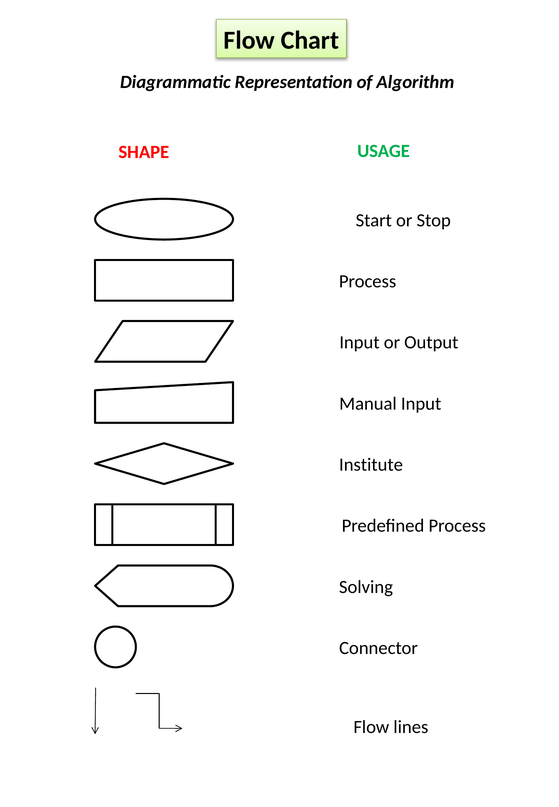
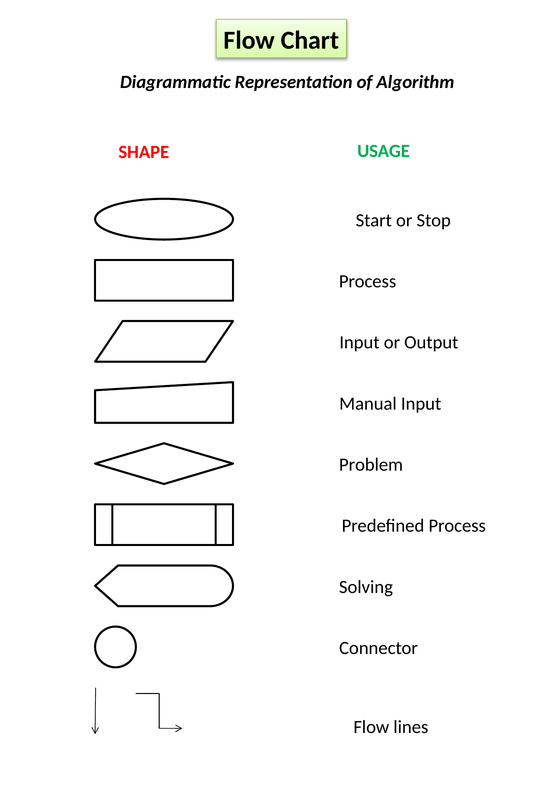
Institute: Institute -> Problem
